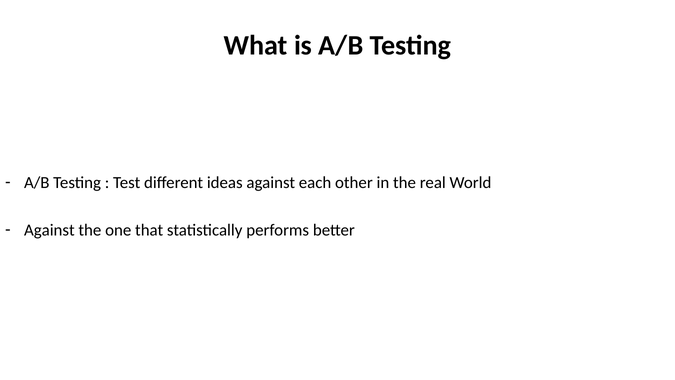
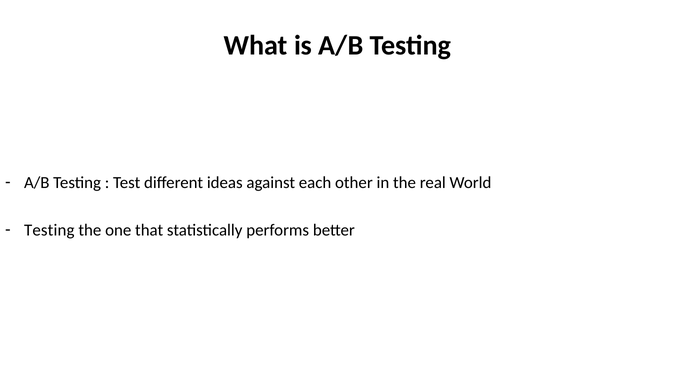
Against at (49, 230): Against -> Testing
